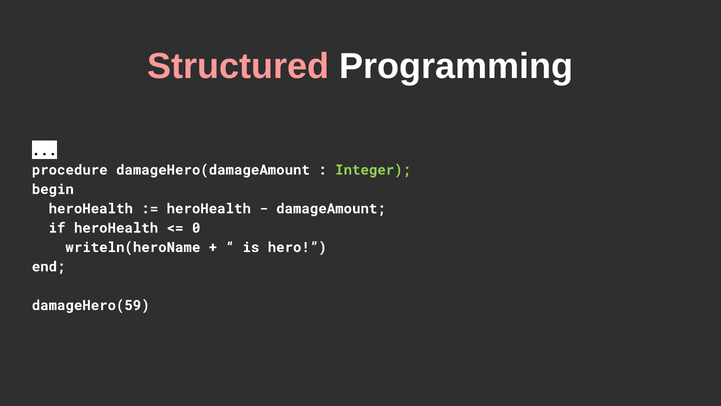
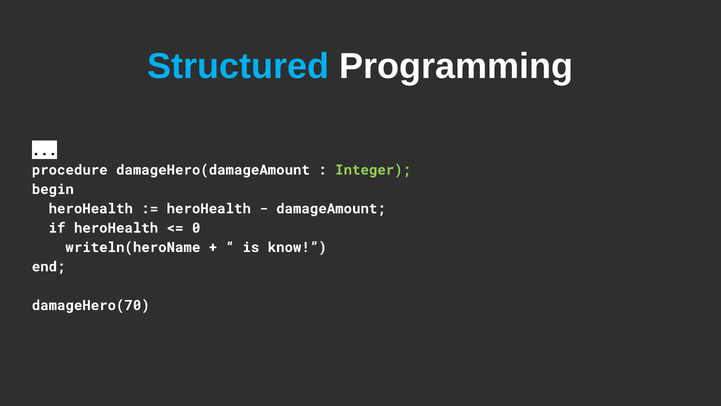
Structured colour: pink -> light blue
hero: hero -> know
damageHero(59: damageHero(59 -> damageHero(70
